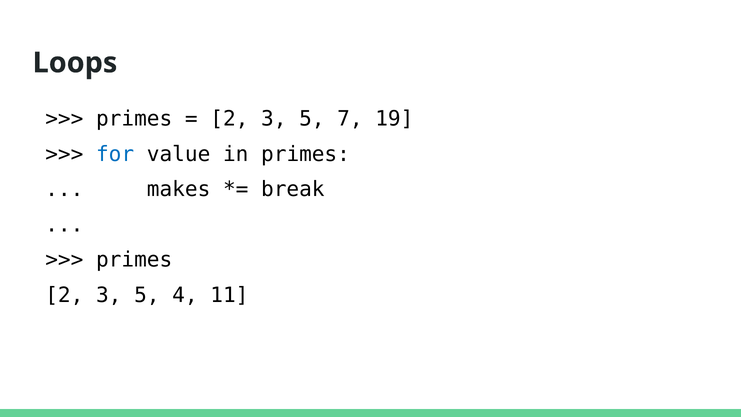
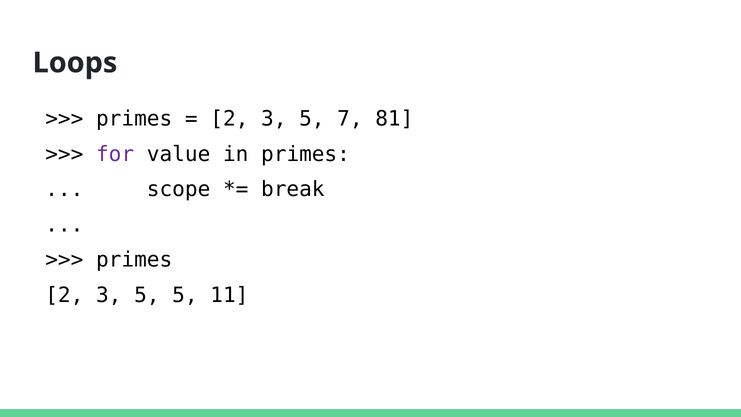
19: 19 -> 81
for colour: blue -> purple
makes: makes -> scope
5 4: 4 -> 5
